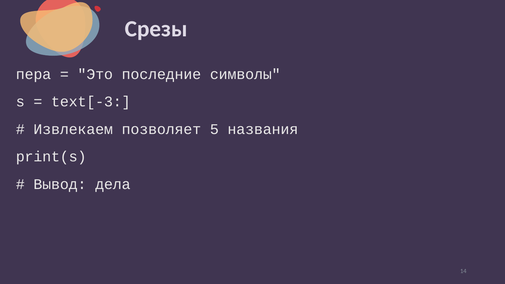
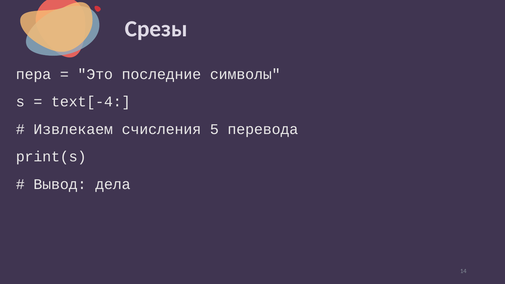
text[-3: text[-3 -> text[-4
позволяет: позволяет -> счисления
названия: названия -> перевода
